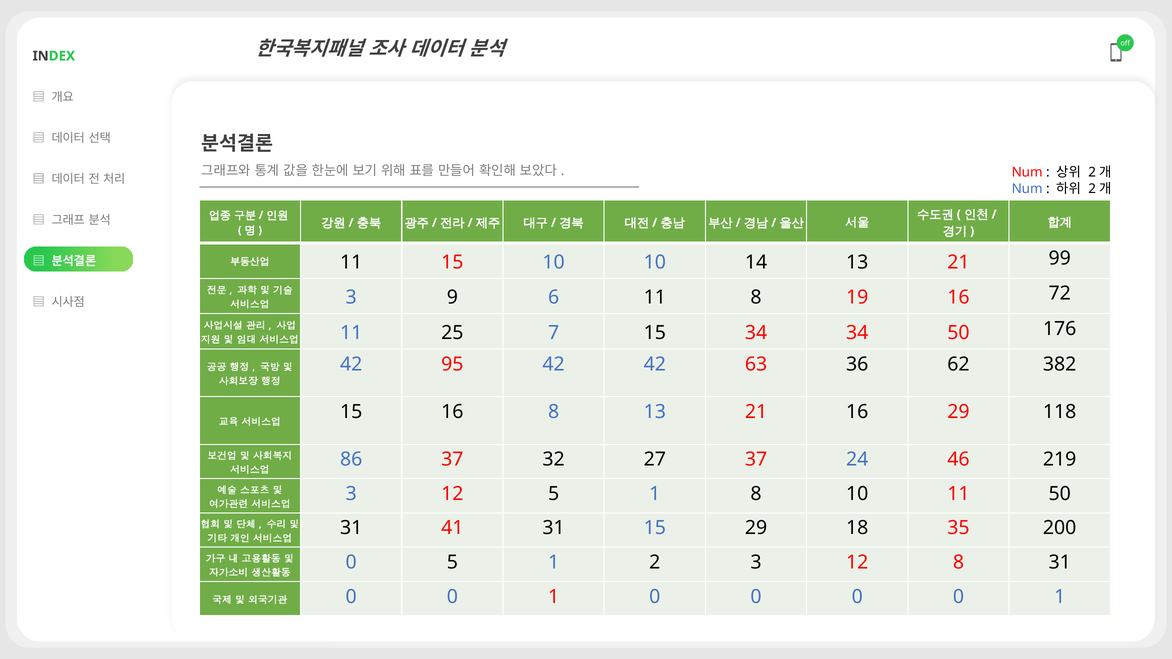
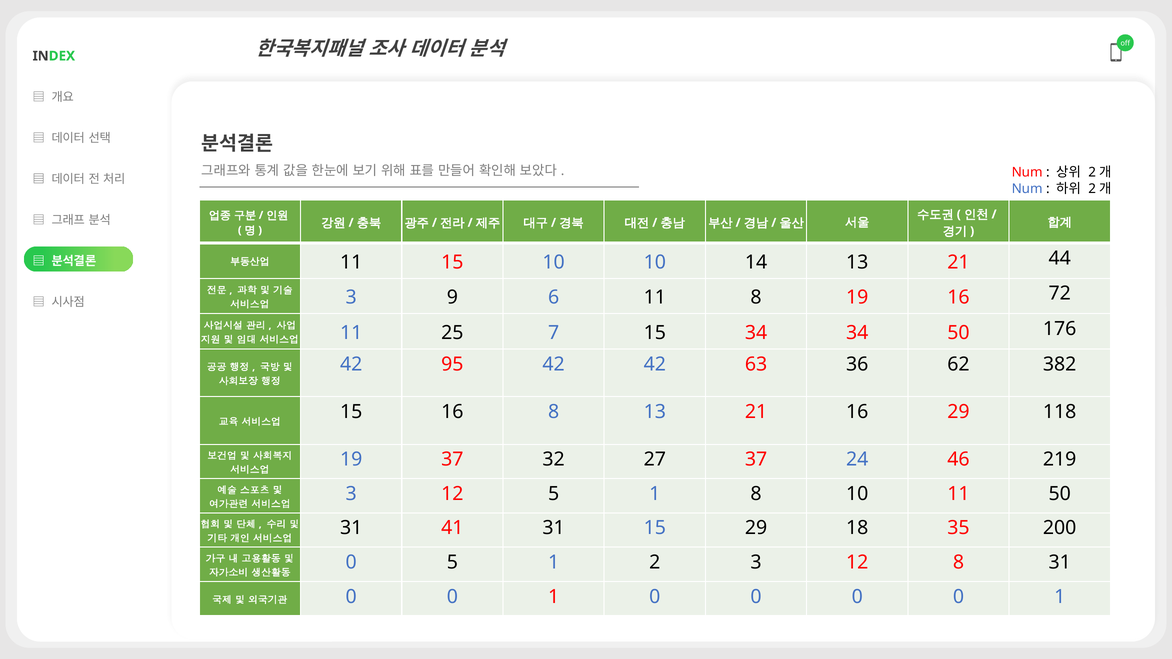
99: 99 -> 44
86 at (351, 460): 86 -> 19
